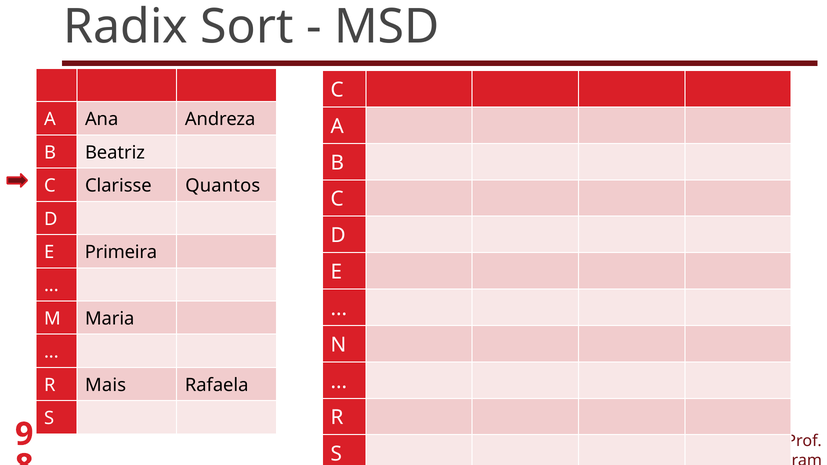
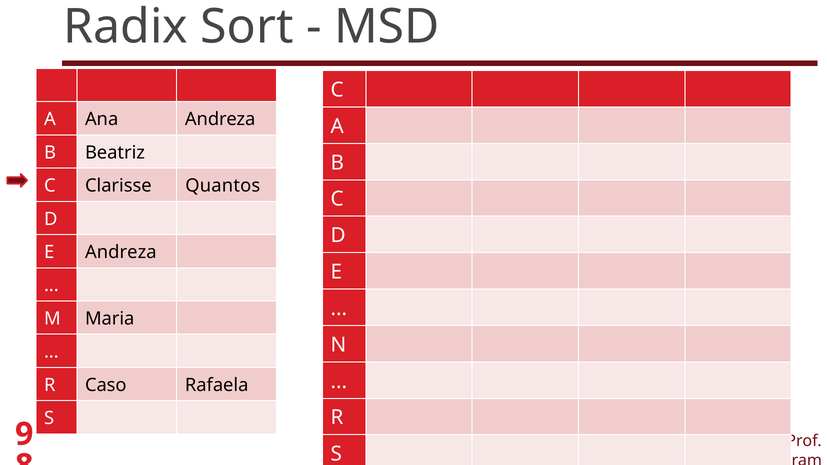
E Primeira: Primeira -> Andreza
Mais: Mais -> Caso
